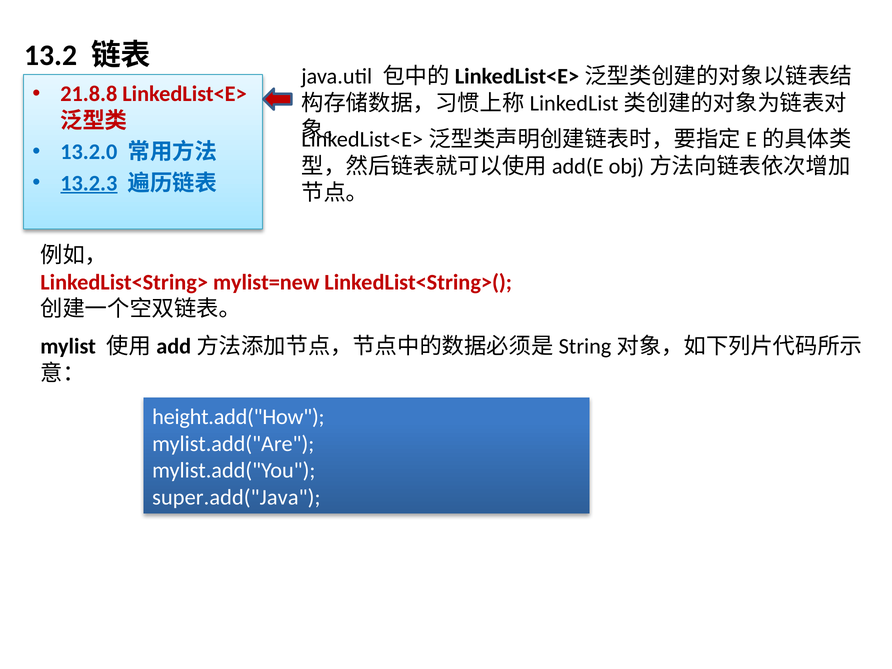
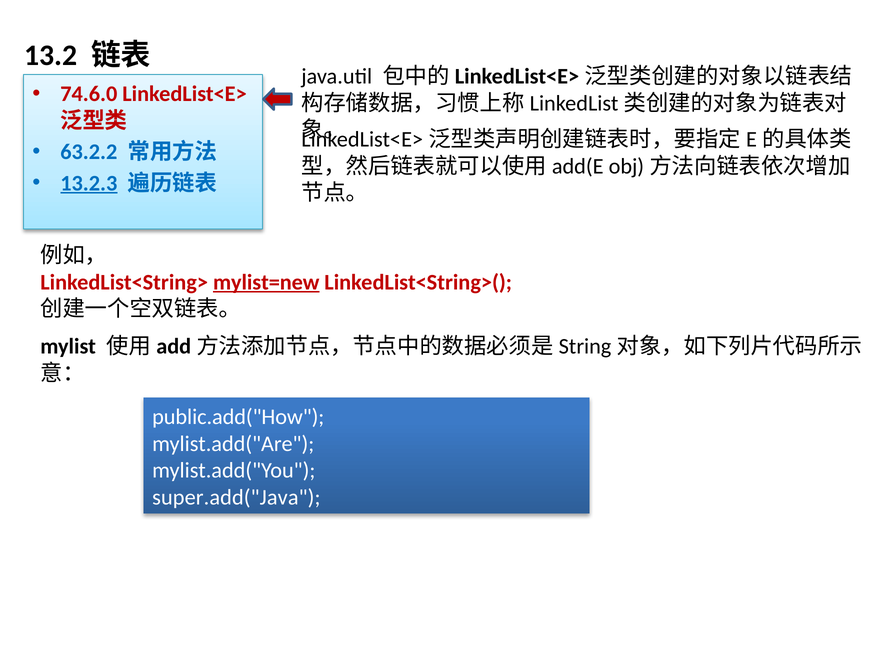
21.8.8: 21.8.8 -> 74.6.0
13.2.0: 13.2.0 -> 63.2.2
mylist=new underline: none -> present
height.add("How: height.add("How -> public.add("How
